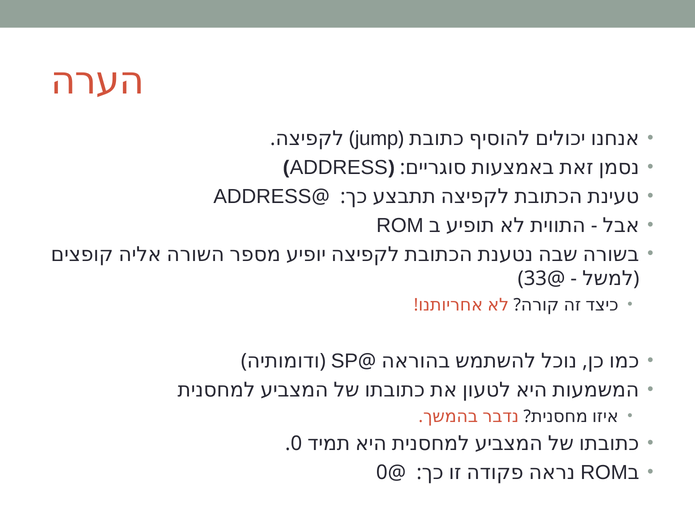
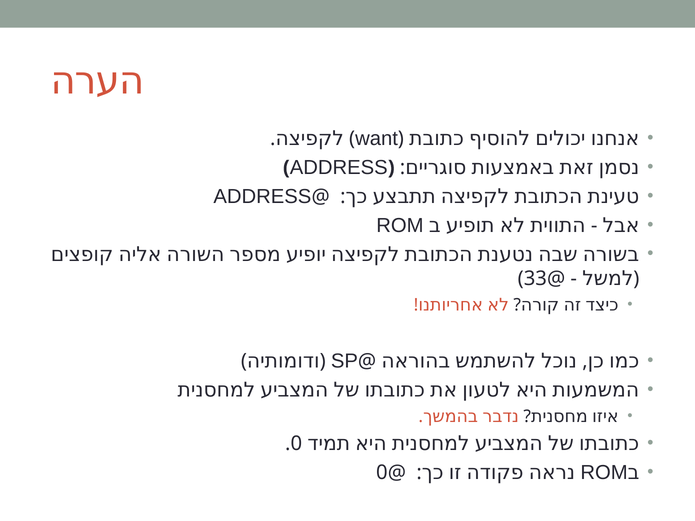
jump: jump -> want
